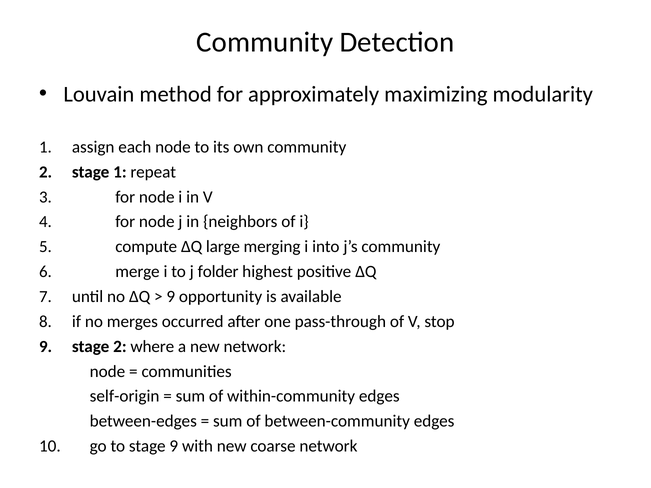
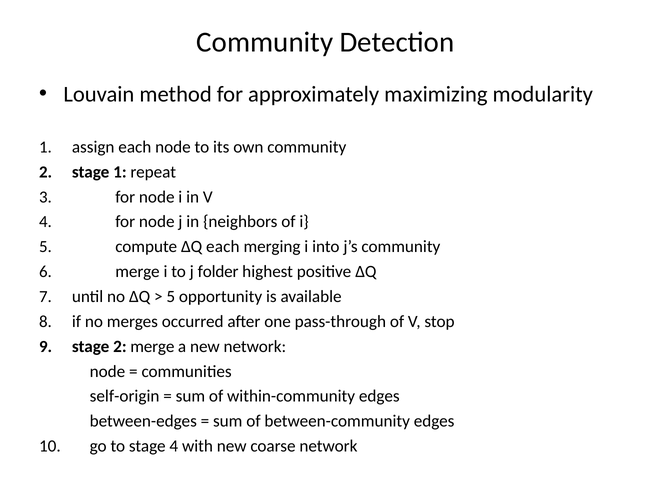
ΔQ large: large -> each
9 at (171, 297): 9 -> 5
2 where: where -> merge
stage 9: 9 -> 4
